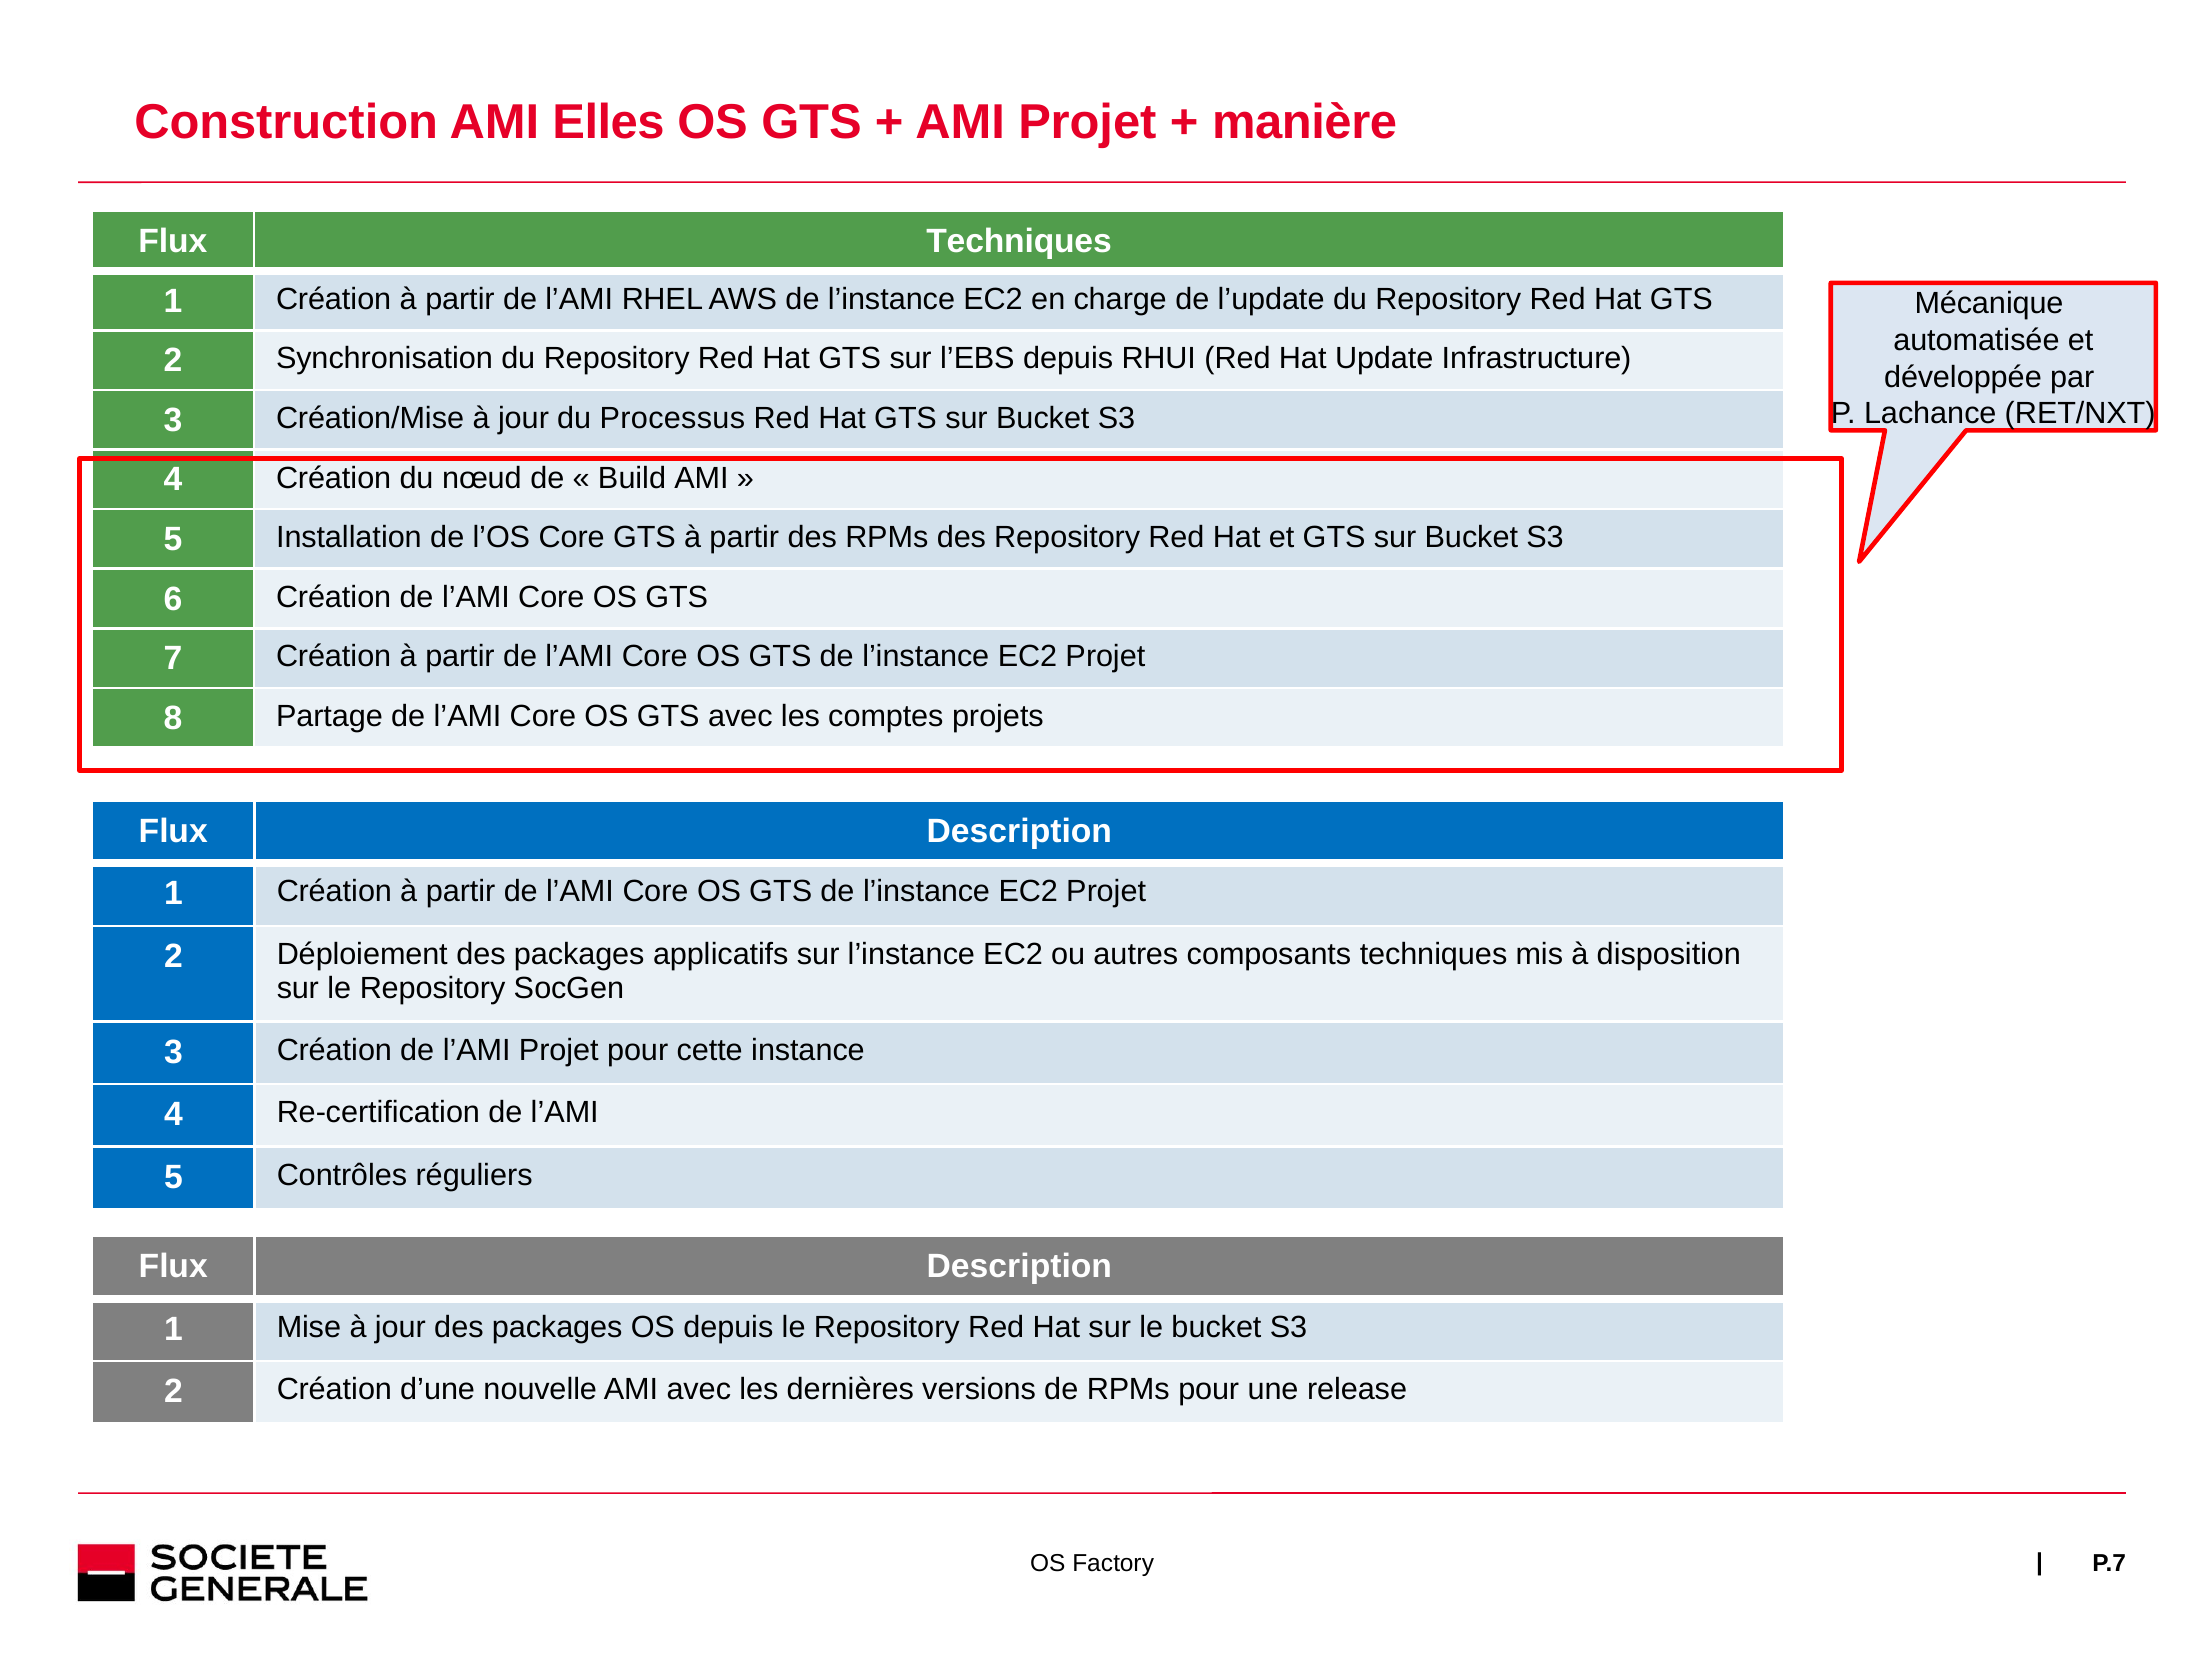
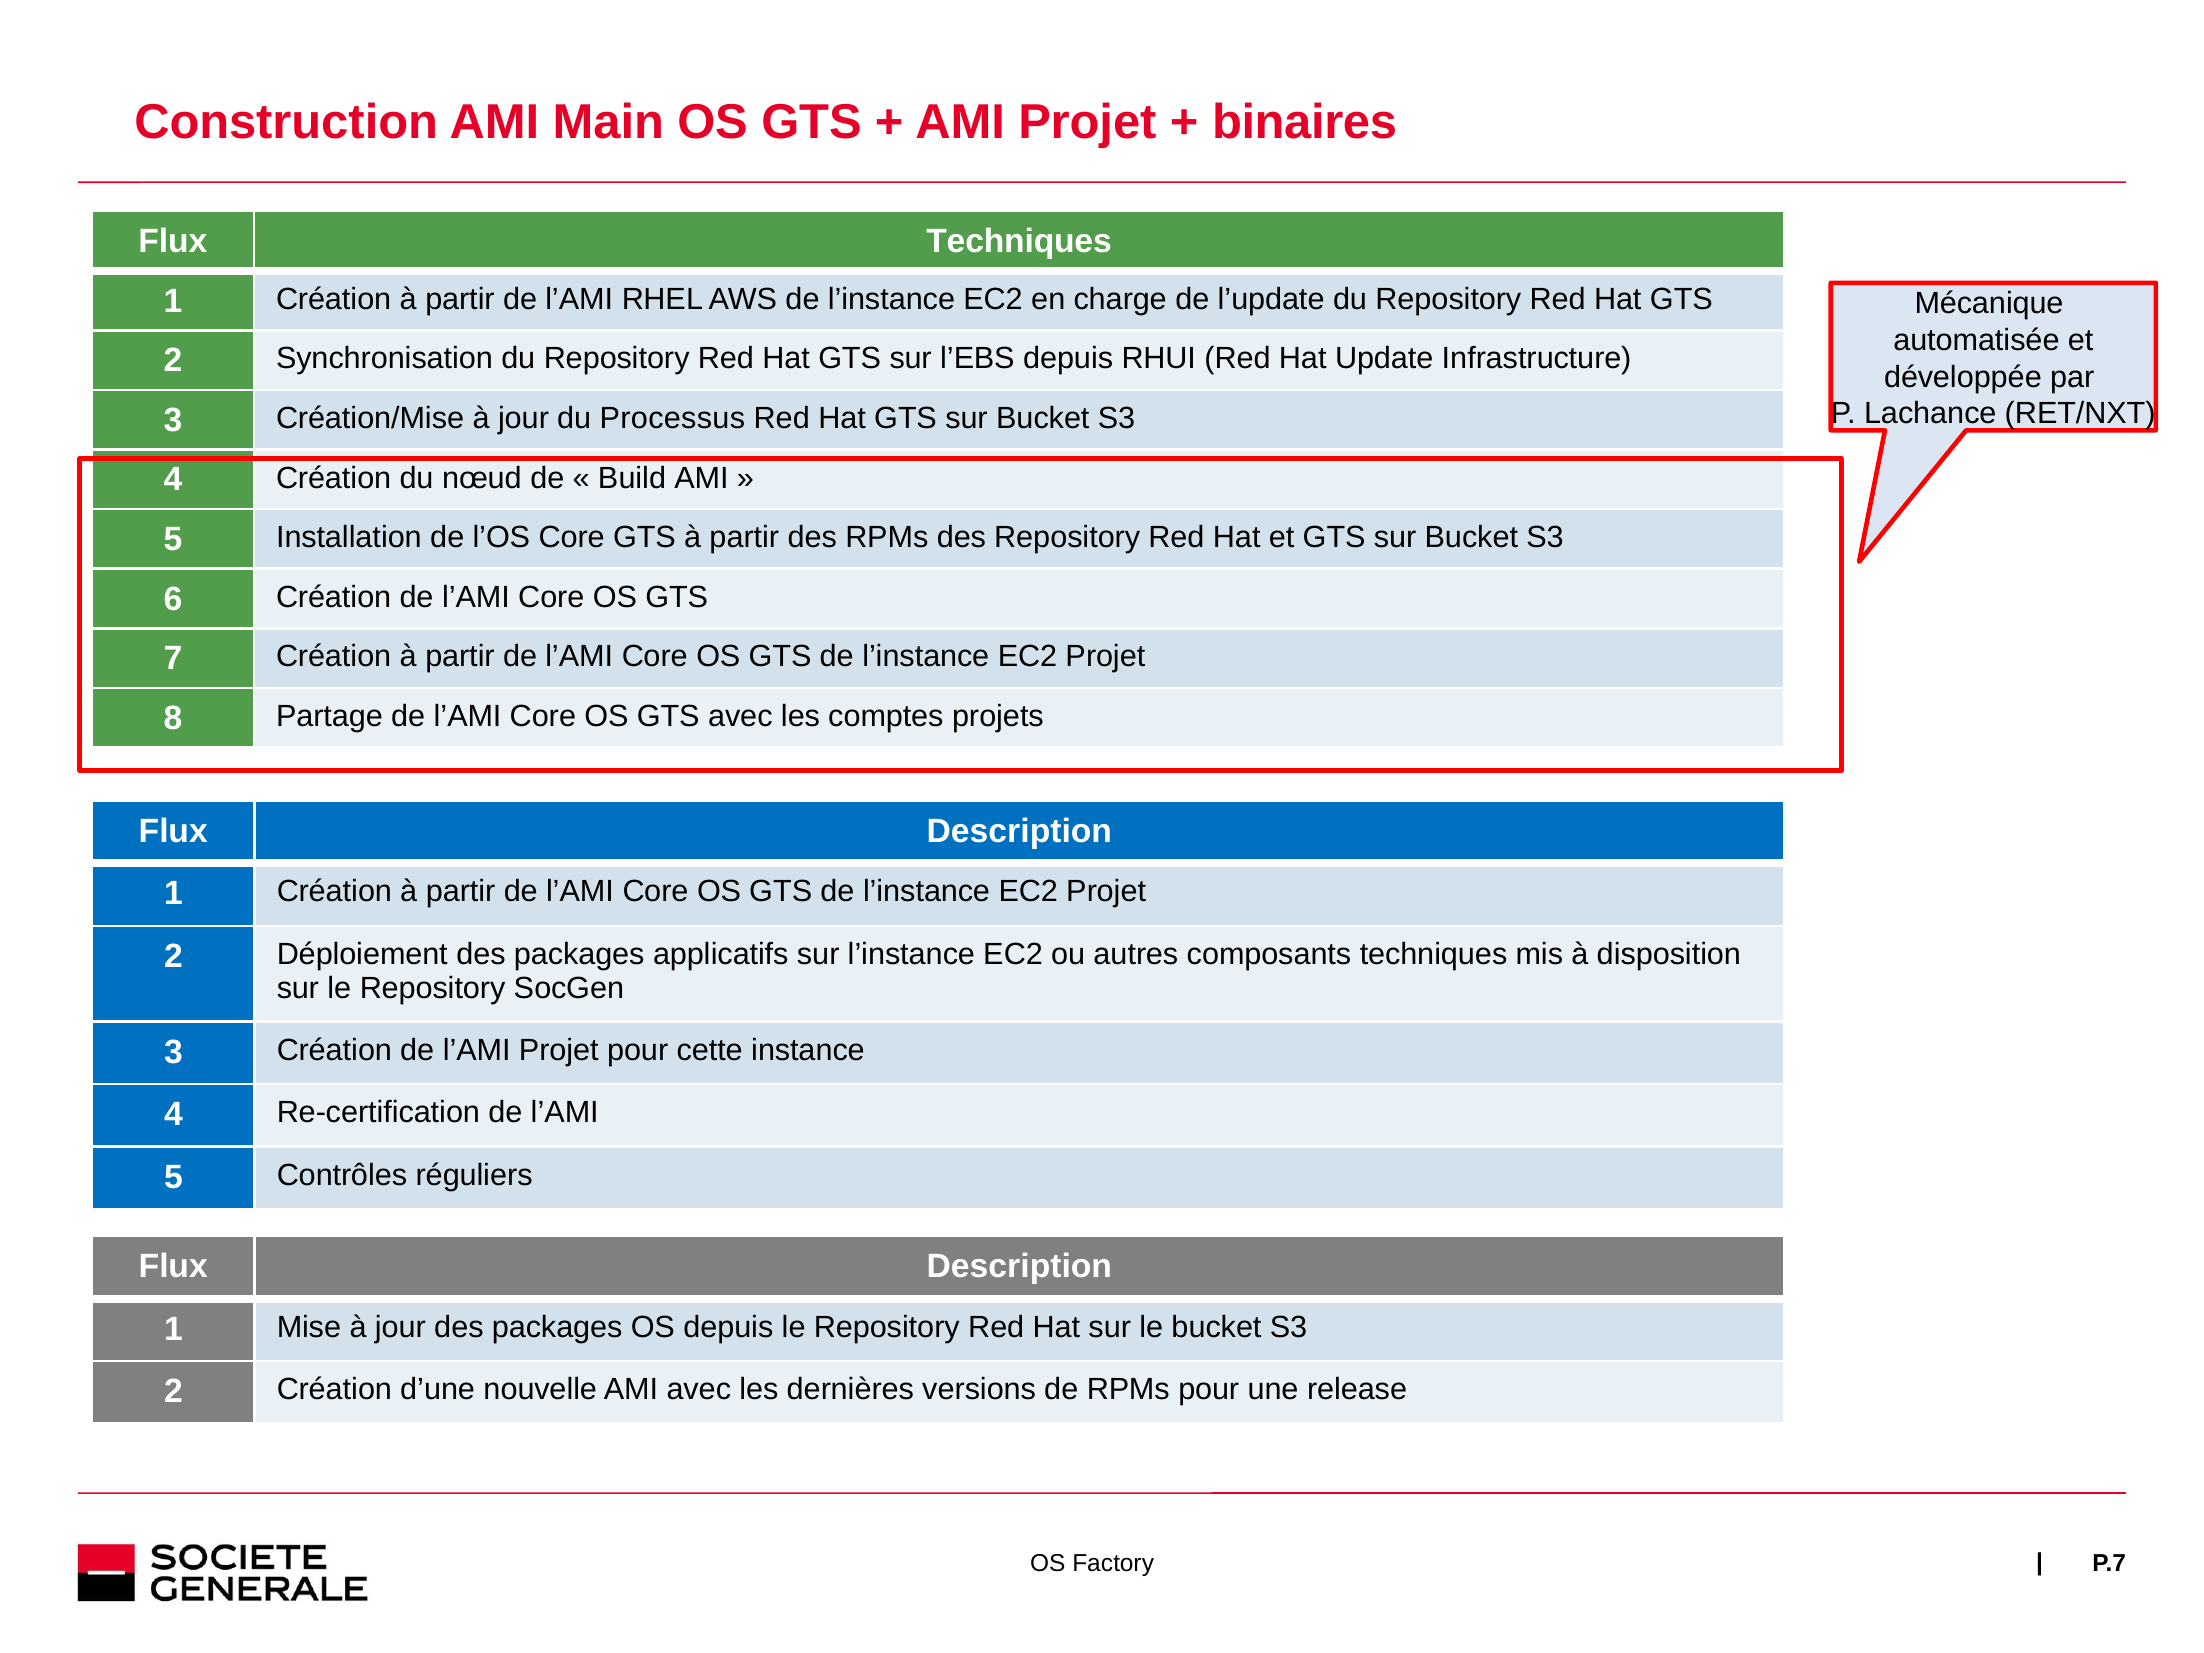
Elles: Elles -> Main
manière: manière -> binaires
